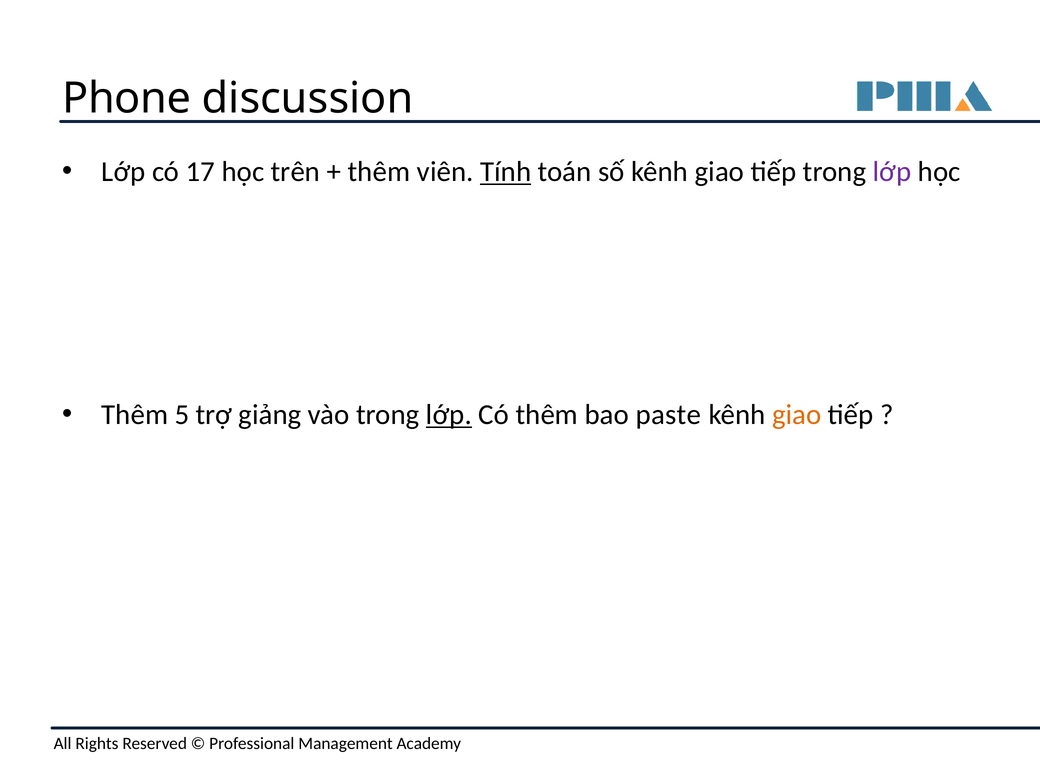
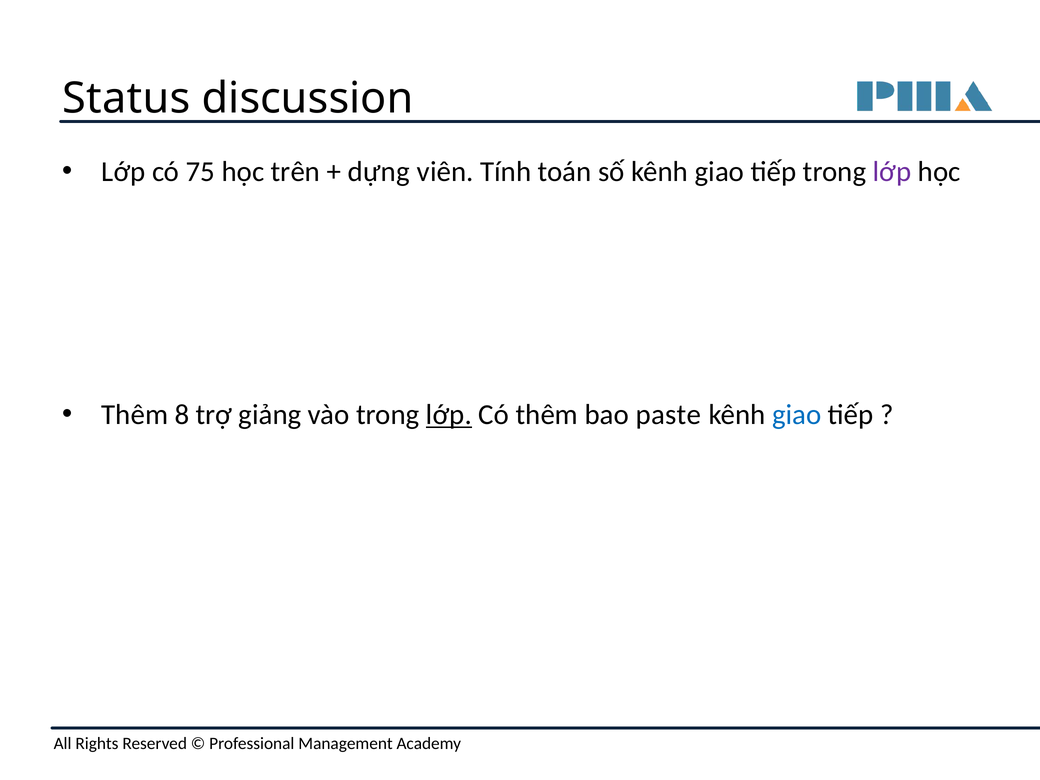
Phone: Phone -> Status
17: 17 -> 75
thêm at (379, 172): thêm -> dựng
Tính underline: present -> none
5: 5 -> 8
giao at (797, 415) colour: orange -> blue
